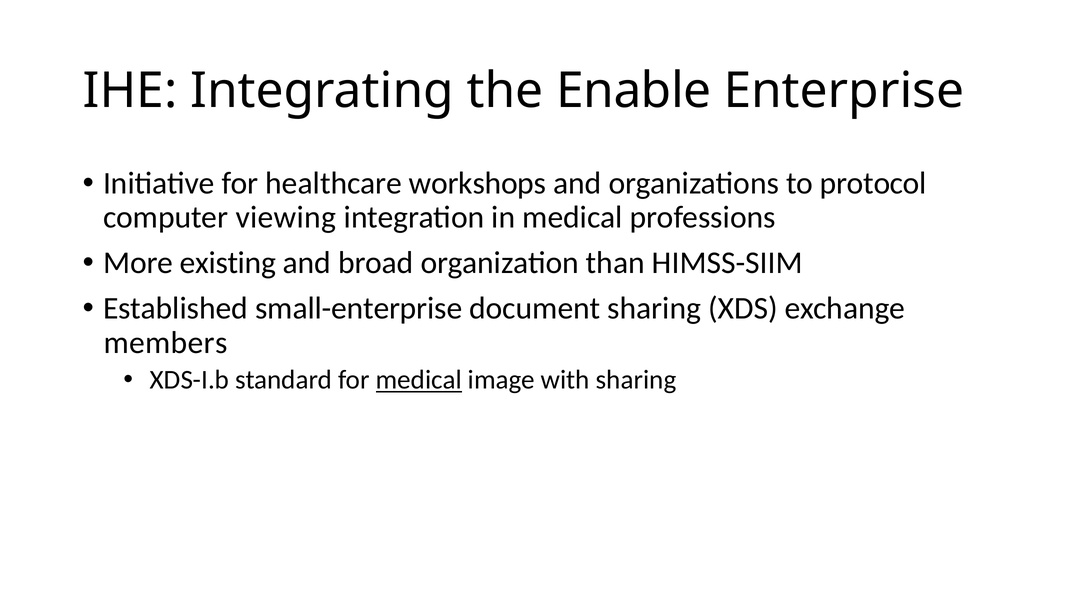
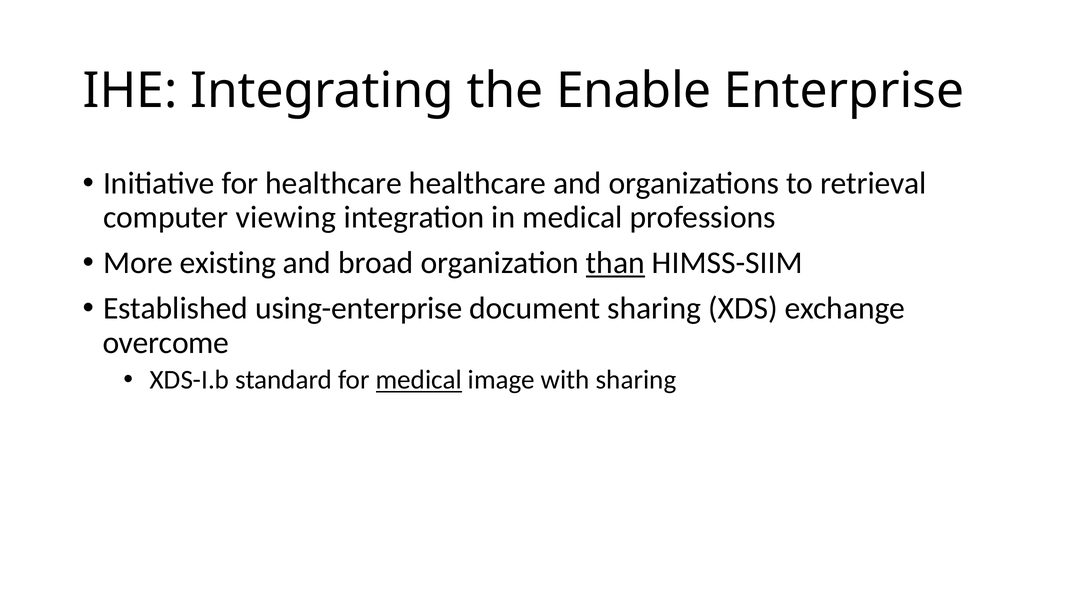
healthcare workshops: workshops -> healthcare
protocol: protocol -> retrieval
than underline: none -> present
small-enterprise: small-enterprise -> using-enterprise
members: members -> overcome
